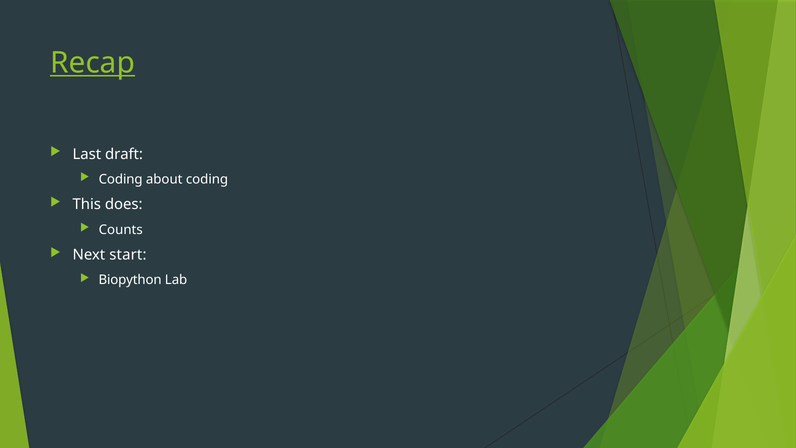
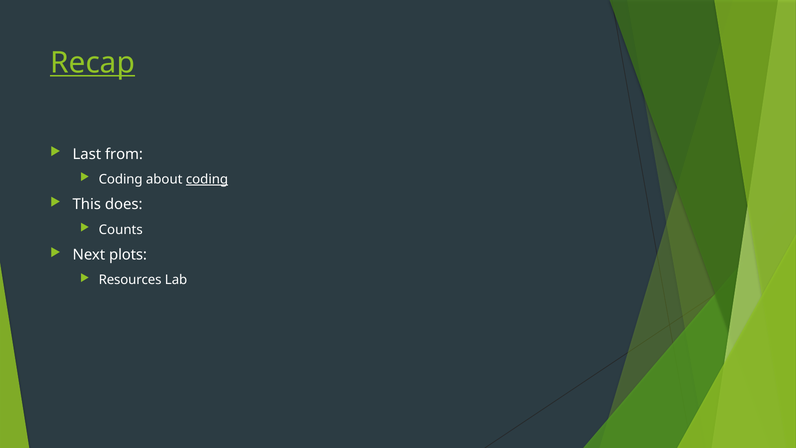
draft: draft -> from
coding at (207, 179) underline: none -> present
start: start -> plots
Biopython: Biopython -> Resources
